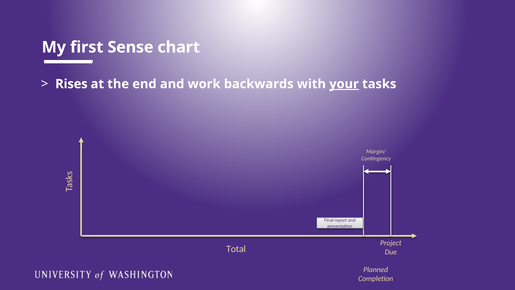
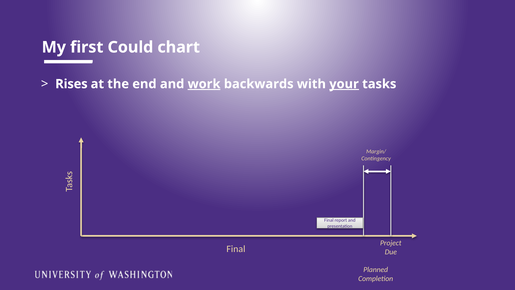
Sense: Sense -> Could
work underline: none -> present
Total at (236, 249): Total -> Final
